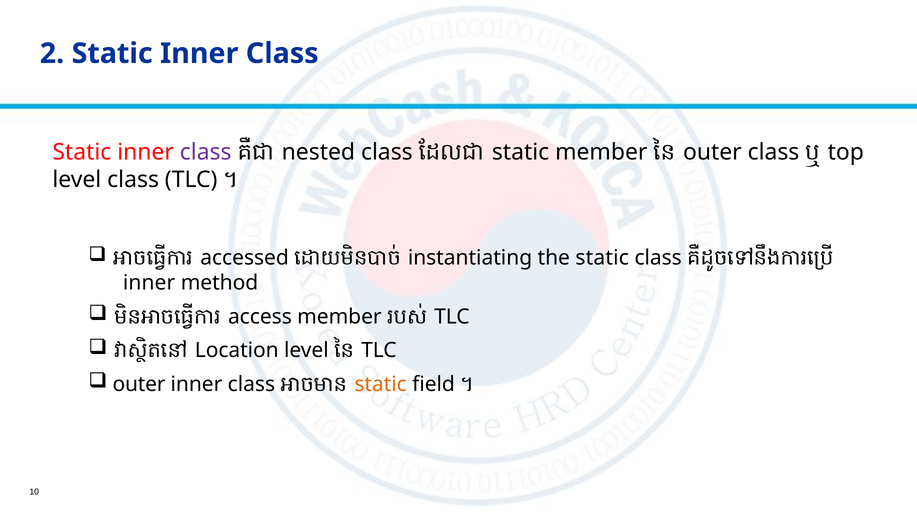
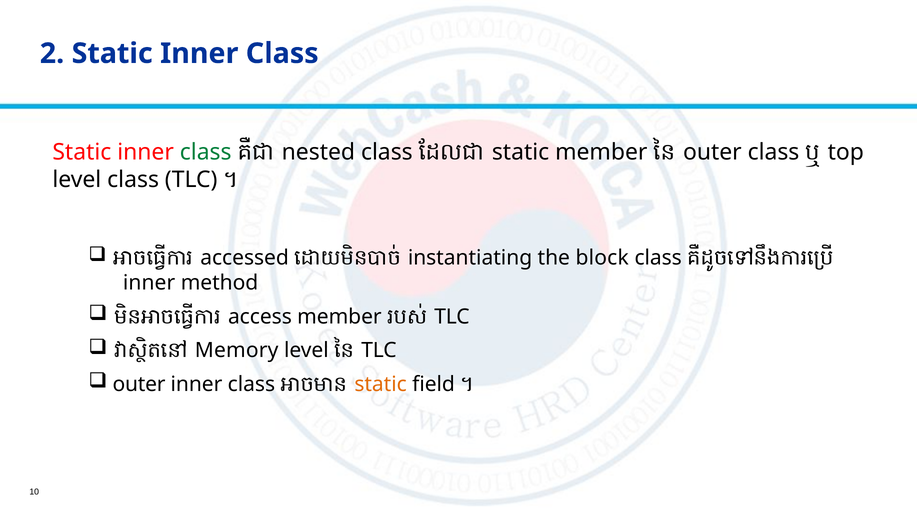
class at (206, 152) colour: purple -> green
the static: static -> block
Location: Location -> Memory
